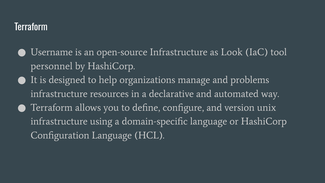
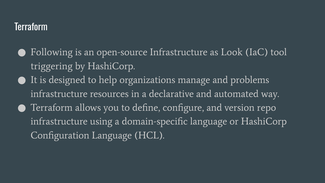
Username: Username -> Following
personnel: personnel -> triggering
unix: unix -> repo
